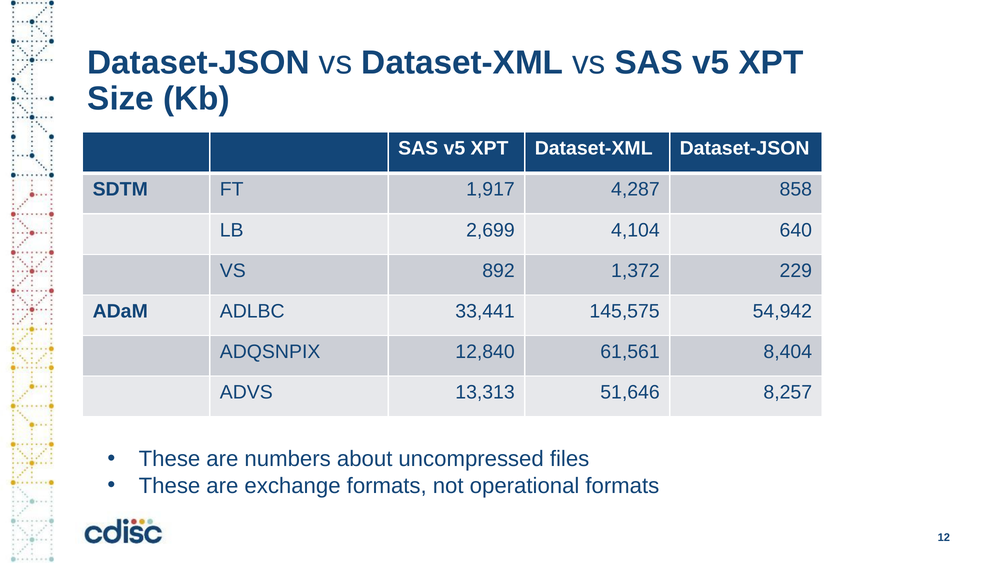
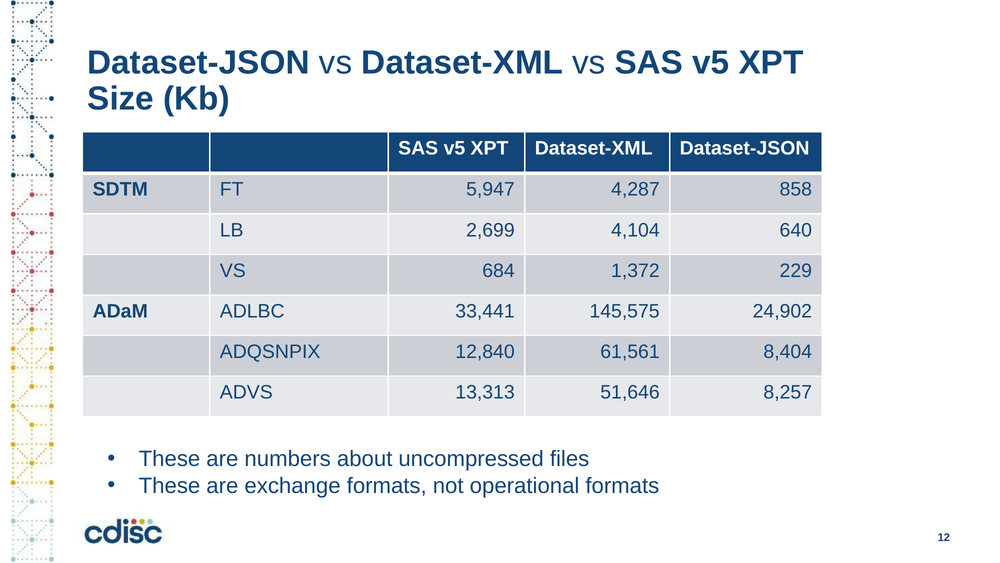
1,917: 1,917 -> 5,947
892: 892 -> 684
54,942: 54,942 -> 24,902
